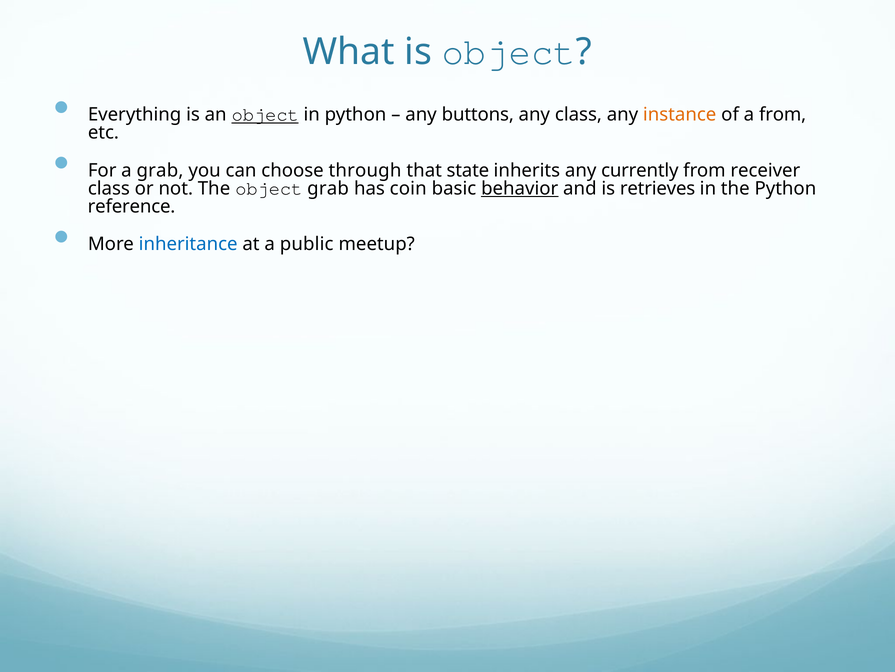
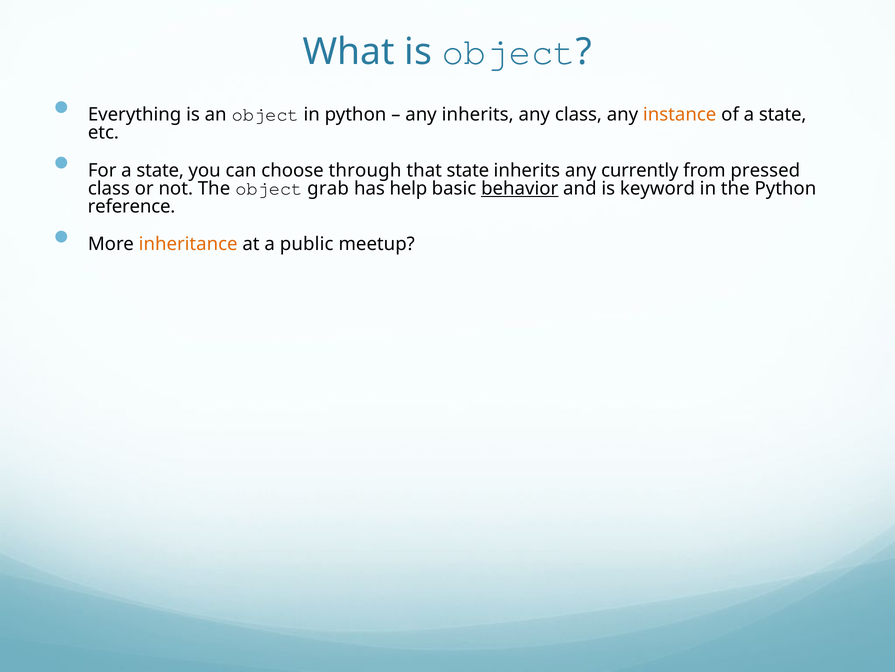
object at (265, 115) underline: present -> none
any buttons: buttons -> inherits
of a from: from -> state
For a grab: grab -> state
receiver: receiver -> pressed
coin: coin -> help
retrieves: retrieves -> keyword
inheritance colour: blue -> orange
